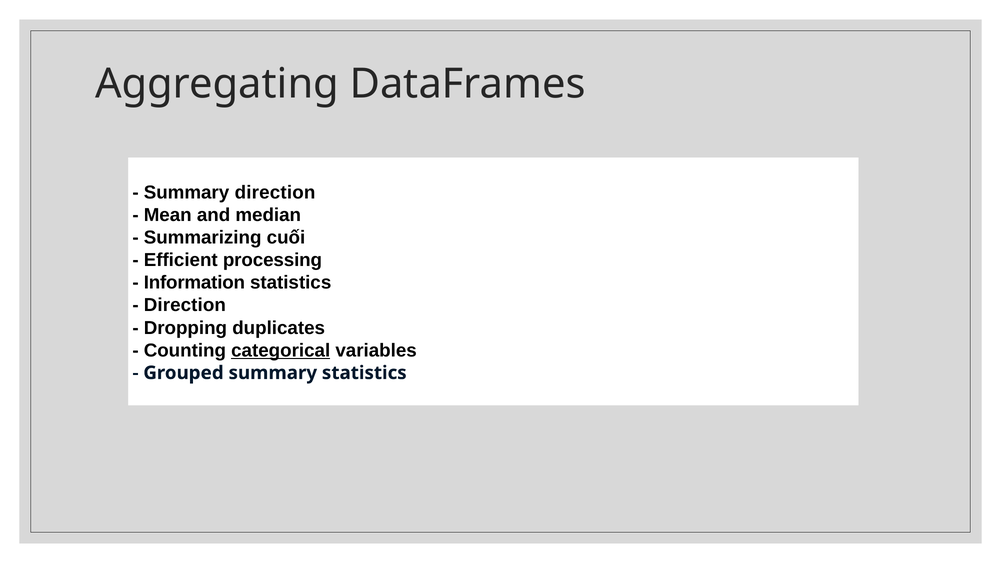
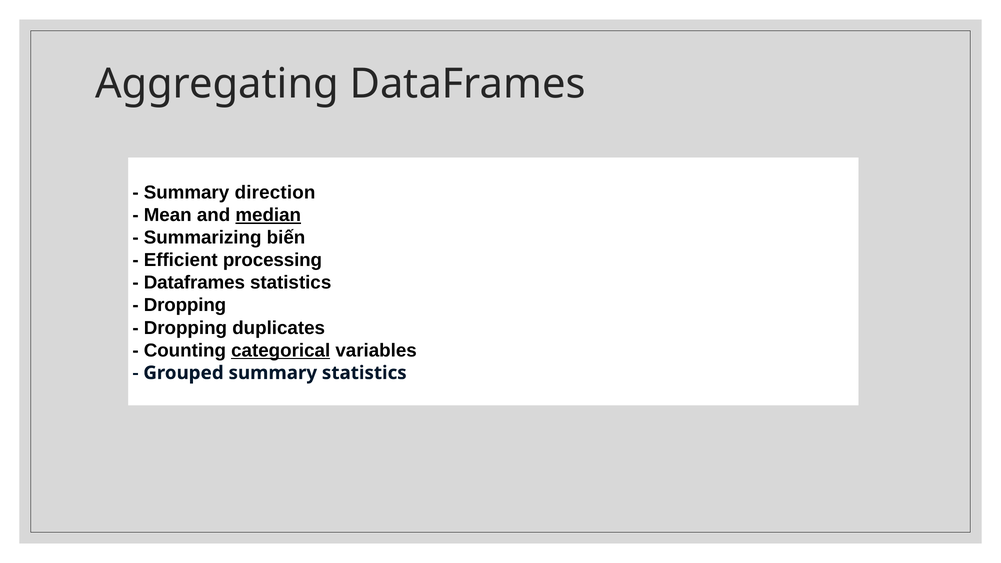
median underline: none -> present
cuối: cuối -> biến
Information at (194, 283): Information -> Dataframes
Direction at (185, 305): Direction -> Dropping
